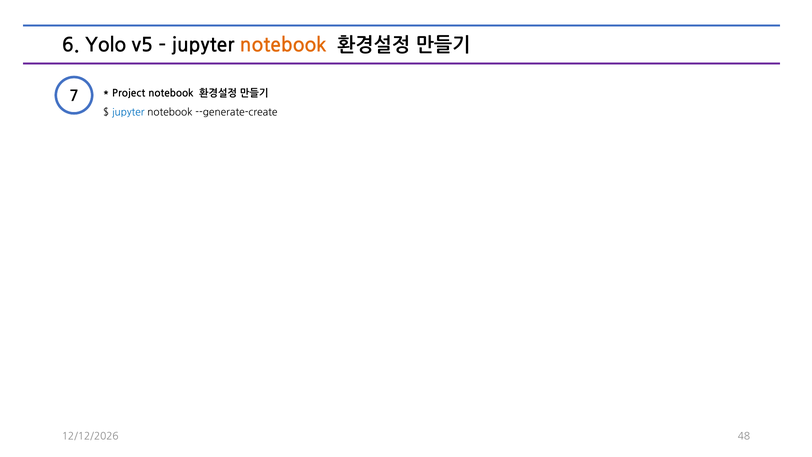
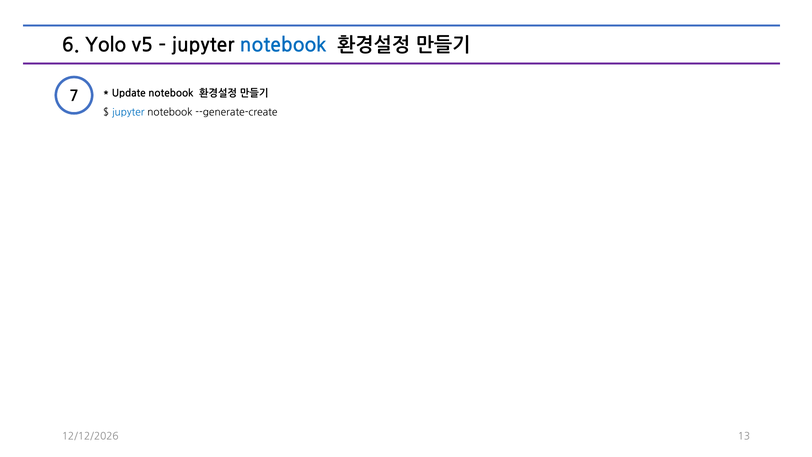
notebook at (283, 46) colour: orange -> blue
Project: Project -> Update
48: 48 -> 13
